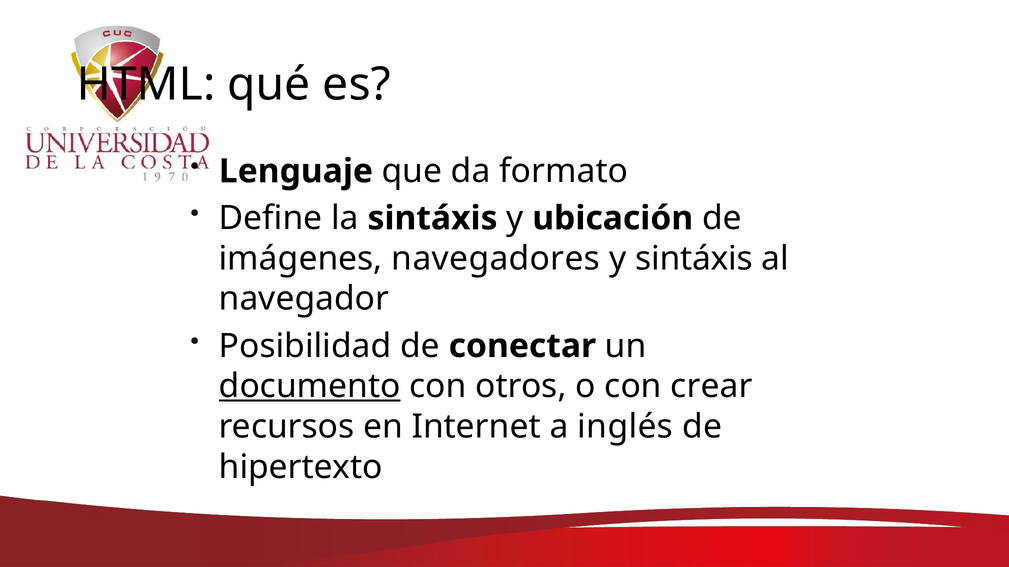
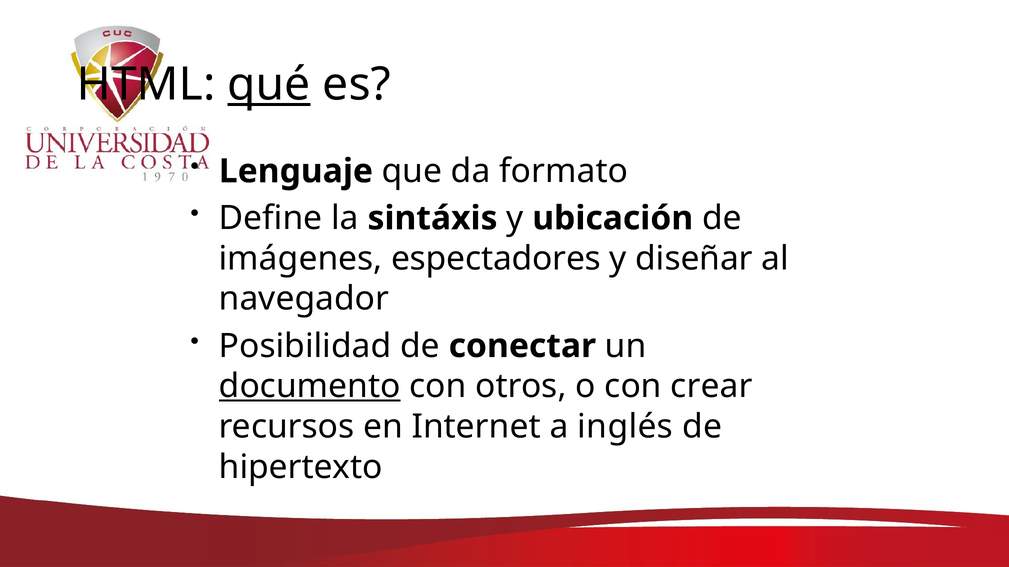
qué underline: none -> present
navegadores: navegadores -> espectadores
y sintáxis: sintáxis -> diseñar
